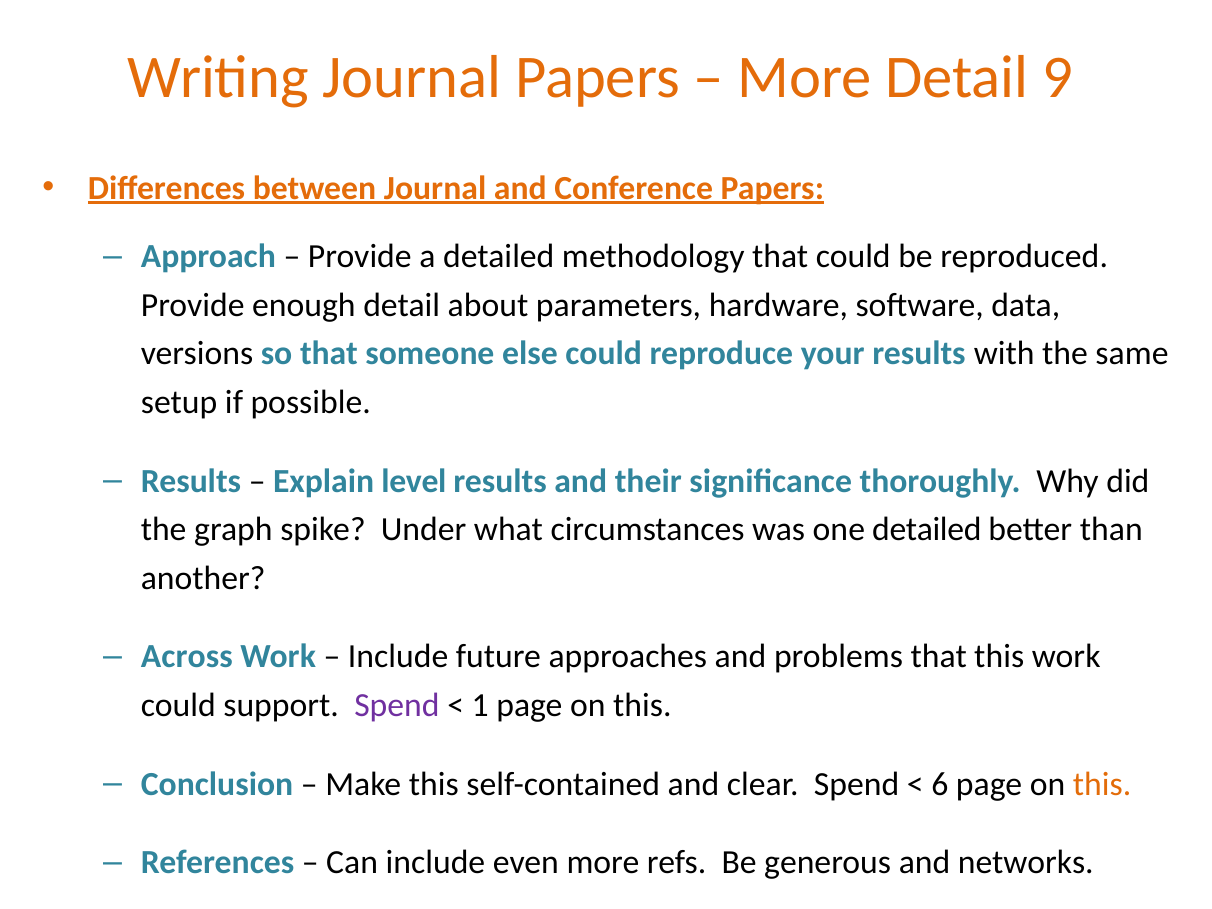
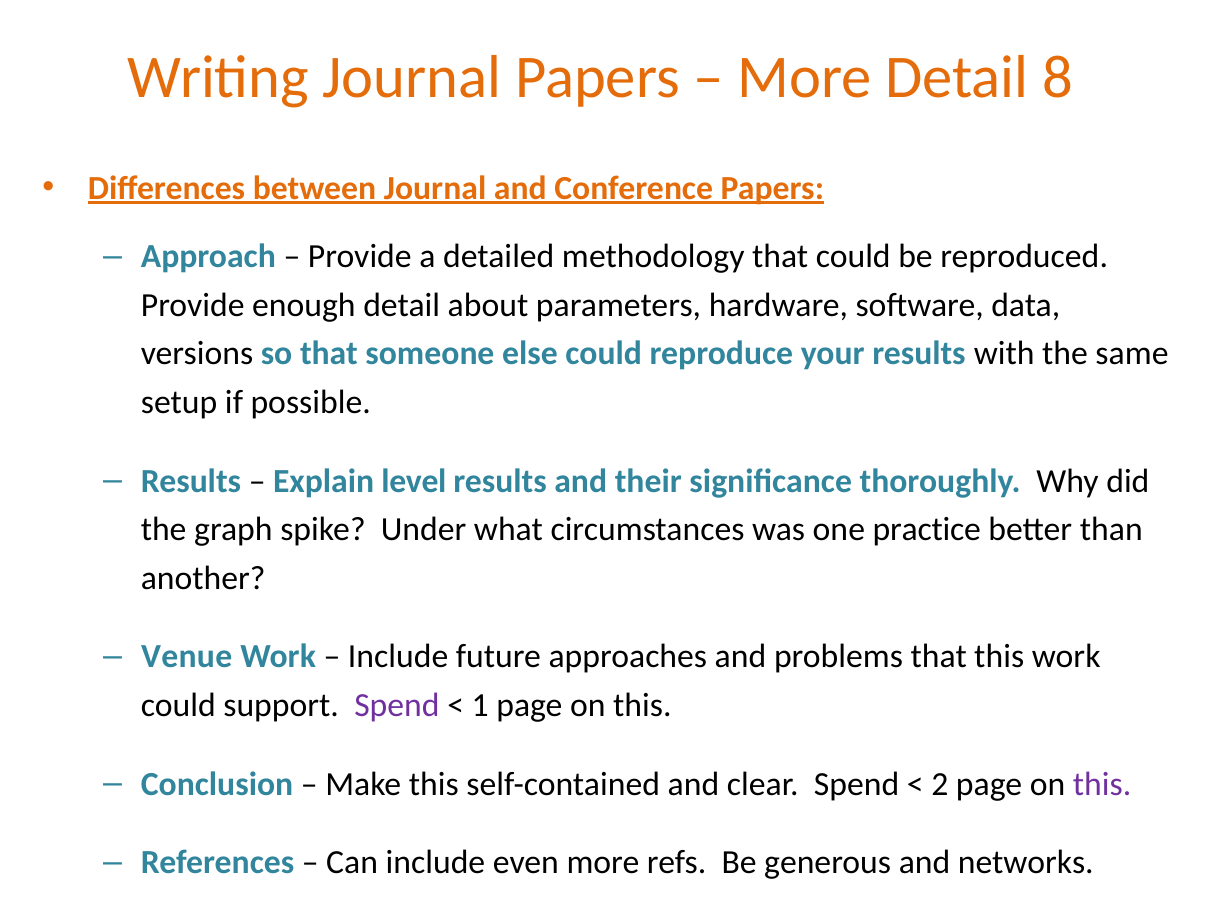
9: 9 -> 8
one detailed: detailed -> practice
Across: Across -> Venue
6: 6 -> 2
this at (1102, 784) colour: orange -> purple
